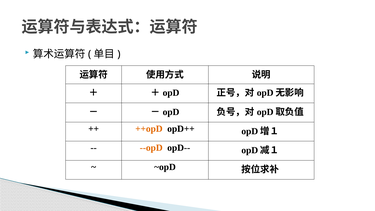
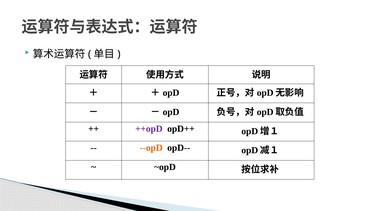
++opD colour: orange -> purple
